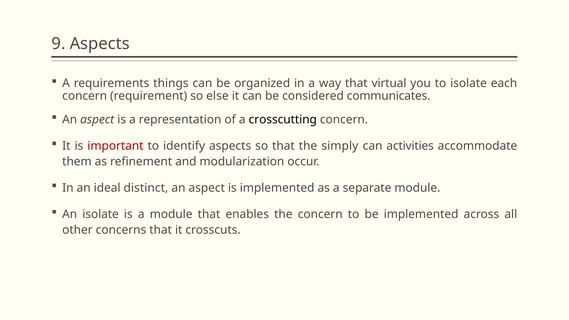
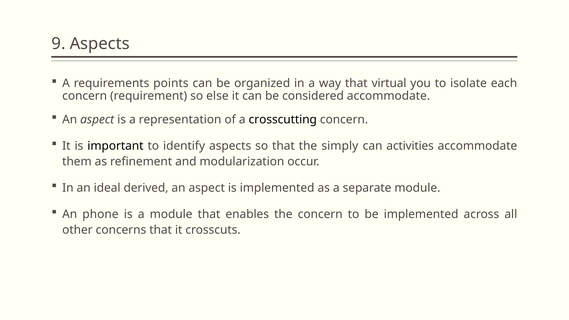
things: things -> points
considered communicates: communicates -> accommodate
important colour: red -> black
distinct: distinct -> derived
An isolate: isolate -> phone
